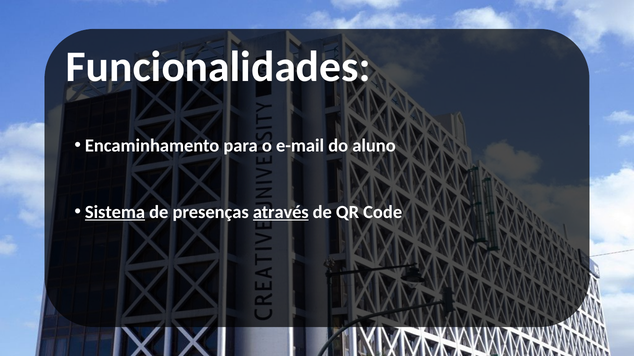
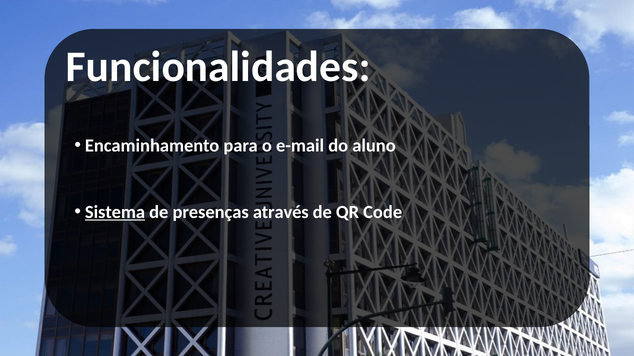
através underline: present -> none
